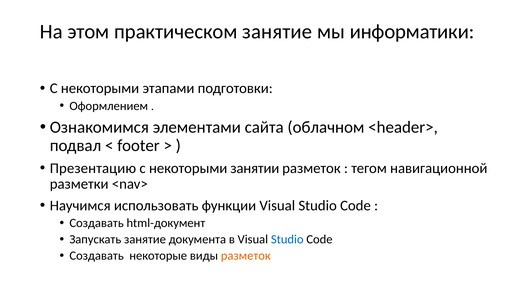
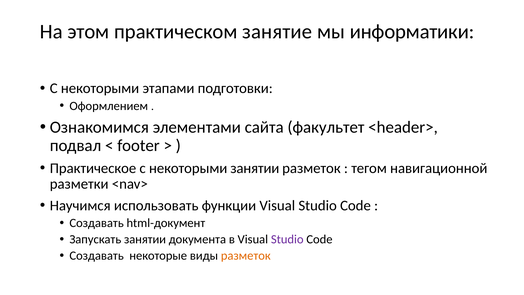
облачном: облачном -> факультет
Презентацию: Презентацию -> Практическое
Запускать занятие: занятие -> занятии
Studio at (287, 239) colour: blue -> purple
